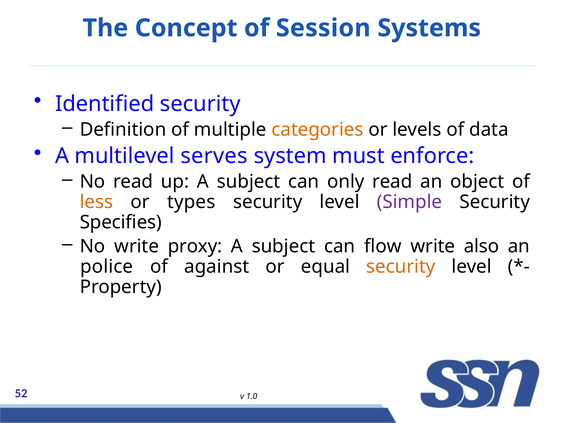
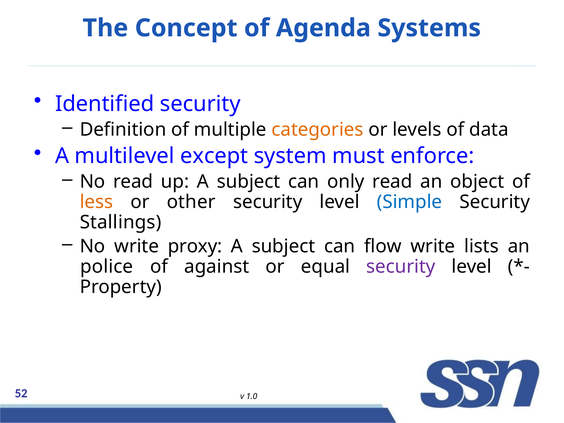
Session: Session -> Agenda
serves: serves -> except
types: types -> other
Simple colour: purple -> blue
Specifies: Specifies -> Stallings
also: also -> lists
security at (401, 267) colour: orange -> purple
